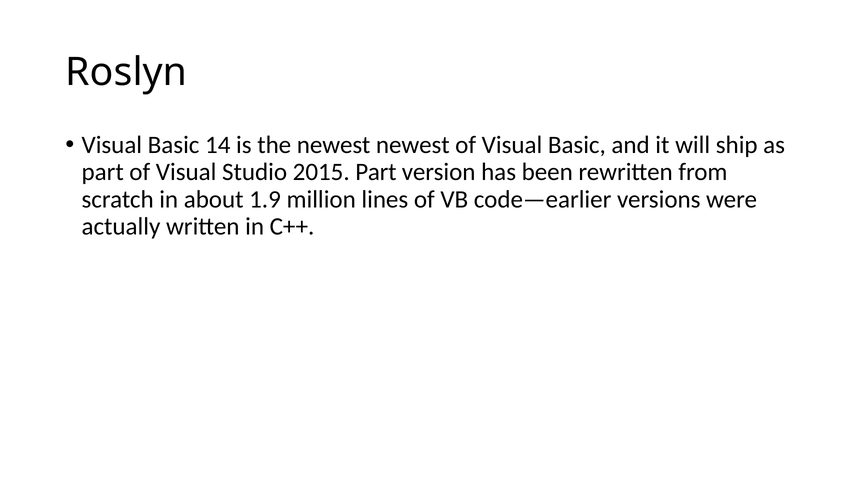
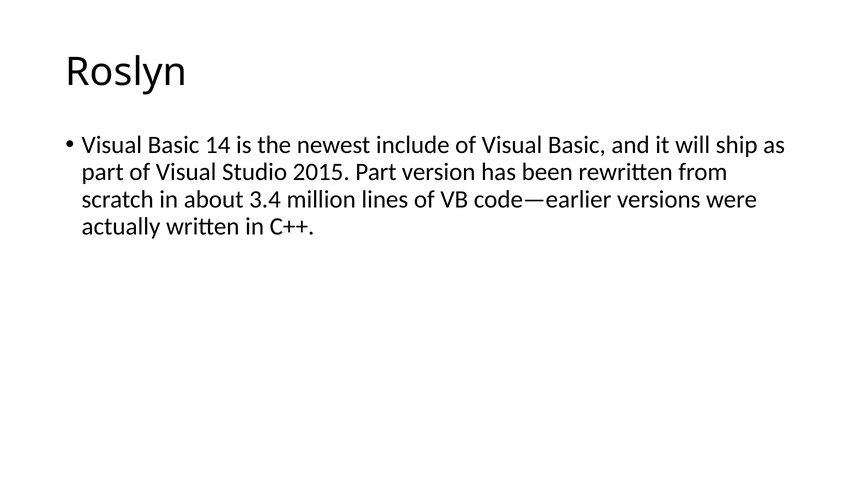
newest newest: newest -> include
1.9: 1.9 -> 3.4
